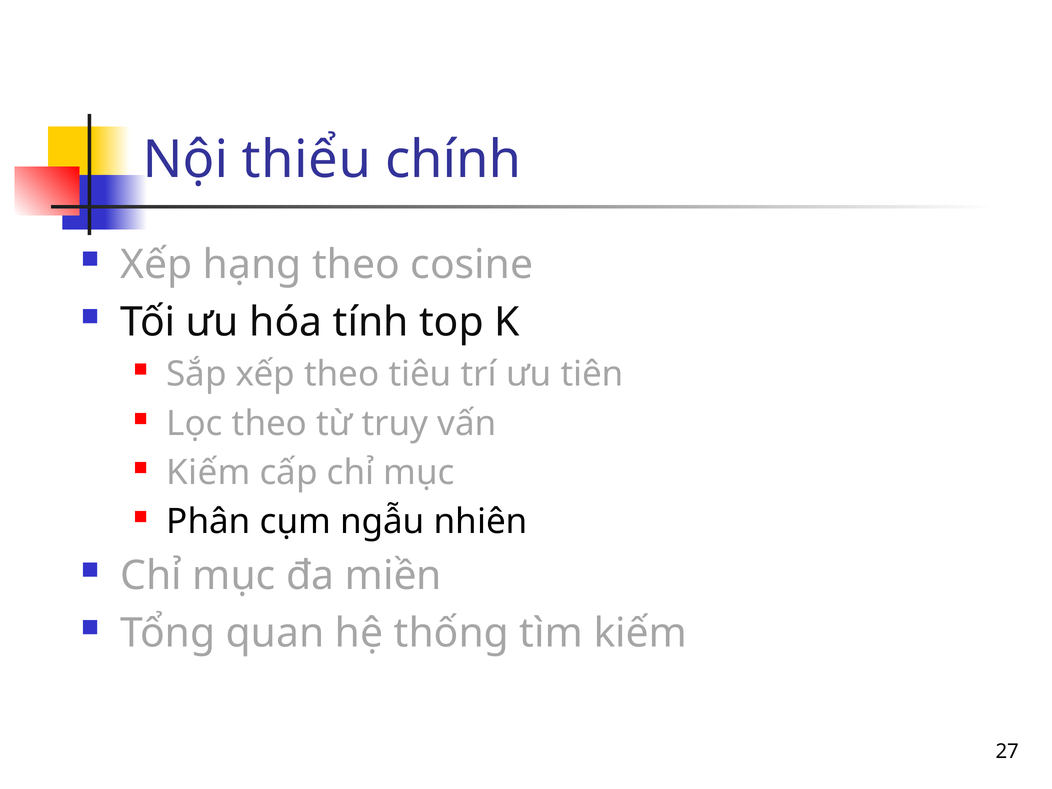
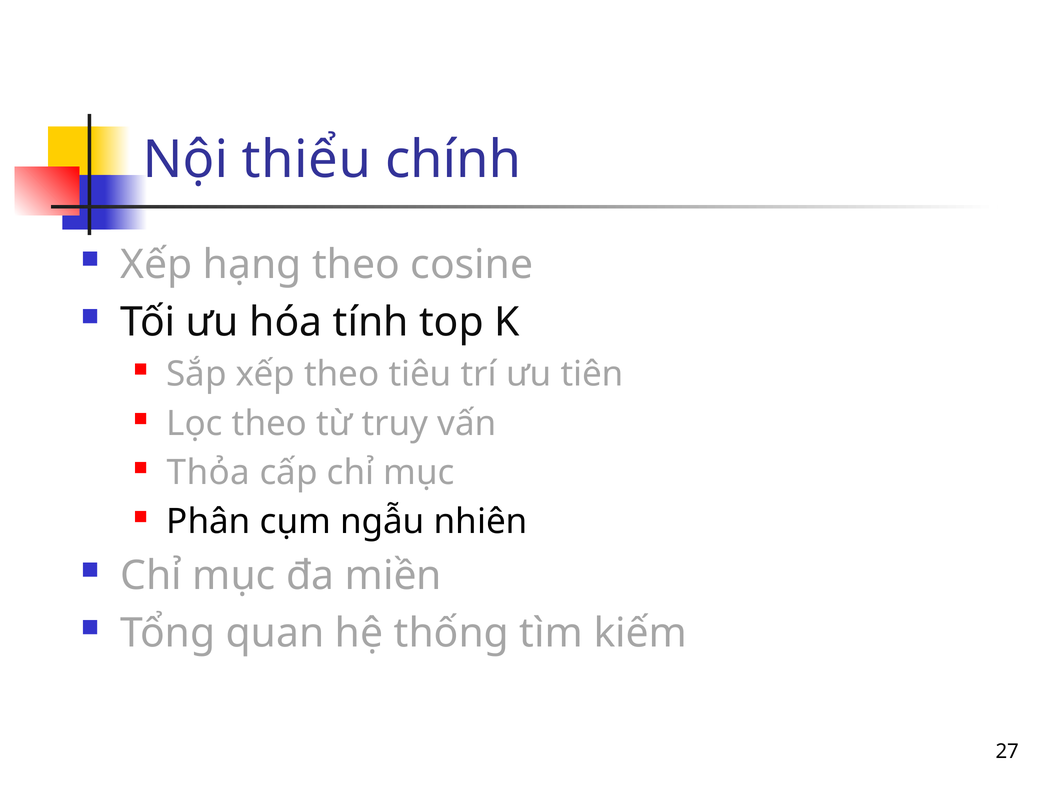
Kiếm at (208, 473): Kiếm -> Thỏa
